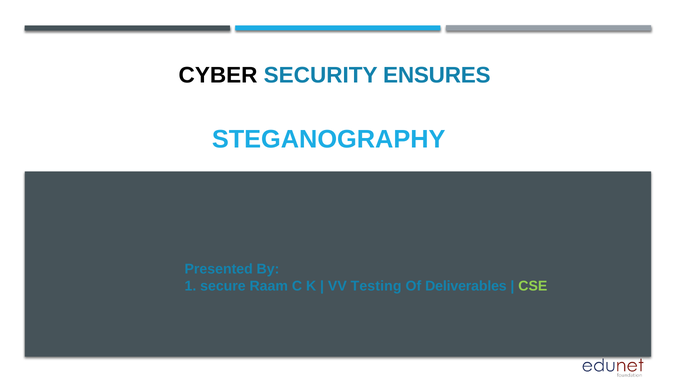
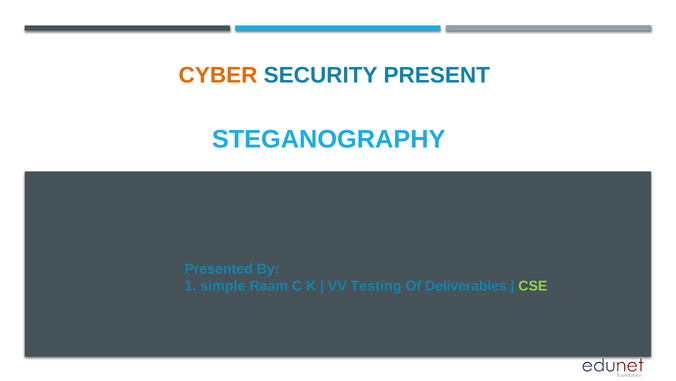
CYBER colour: black -> orange
ENSURES: ENSURES -> PRESENT
secure: secure -> simple
